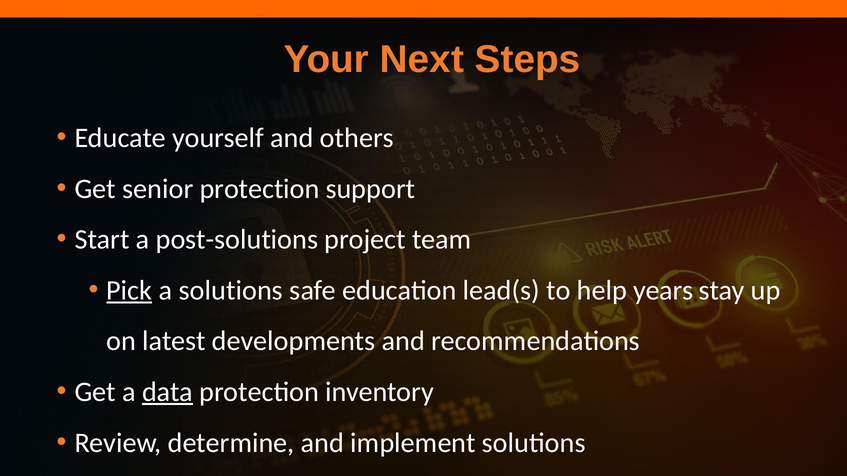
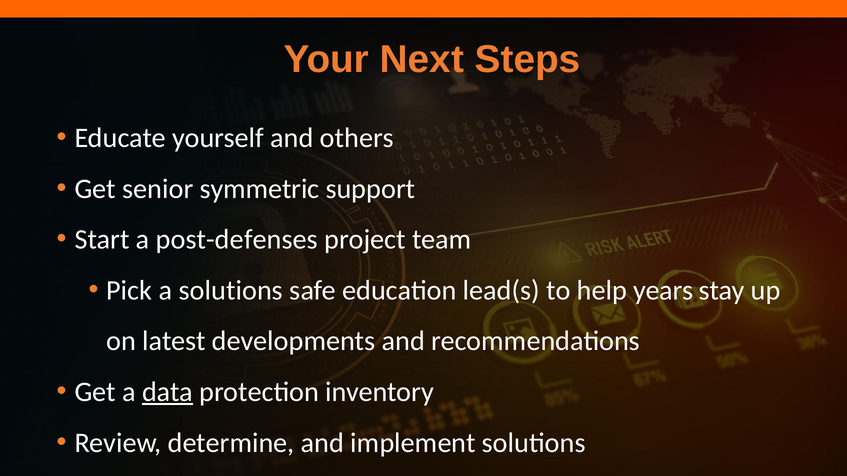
senior protection: protection -> symmetric
post-solutions: post-solutions -> post-defenses
Pick underline: present -> none
